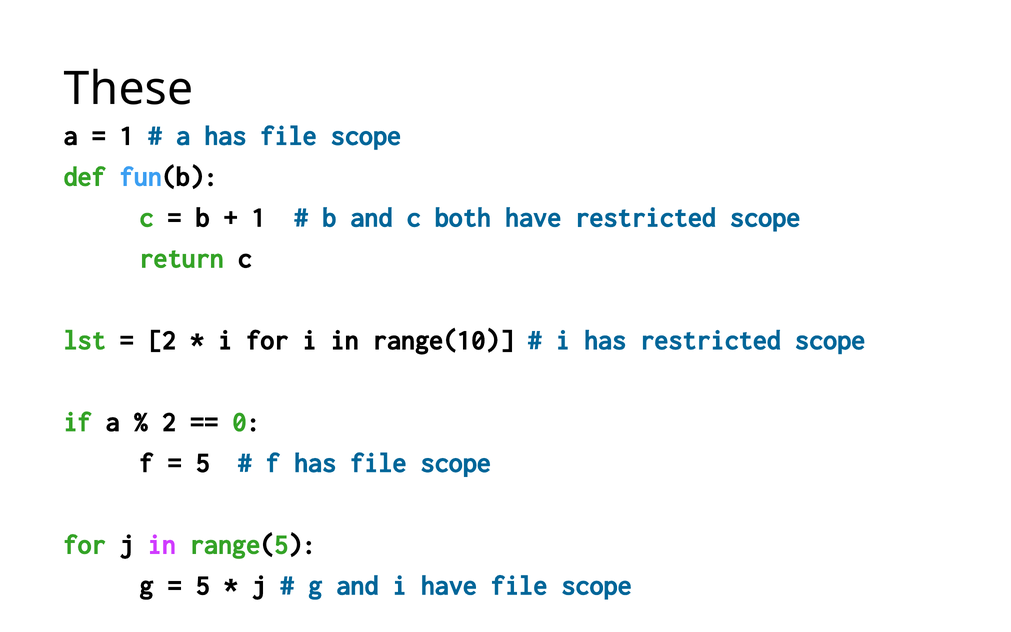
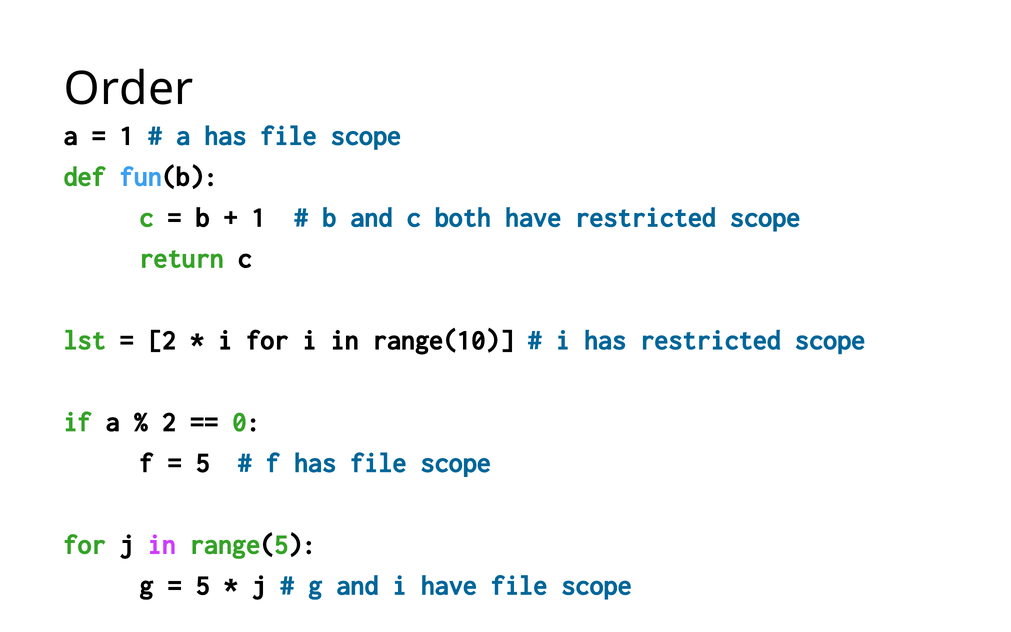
These: These -> Order
